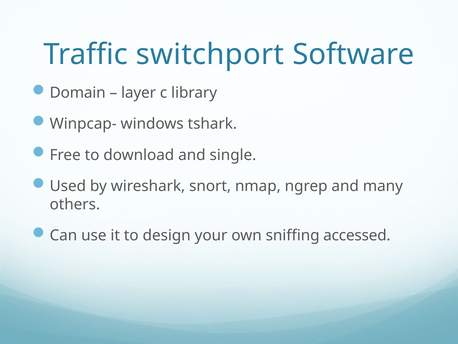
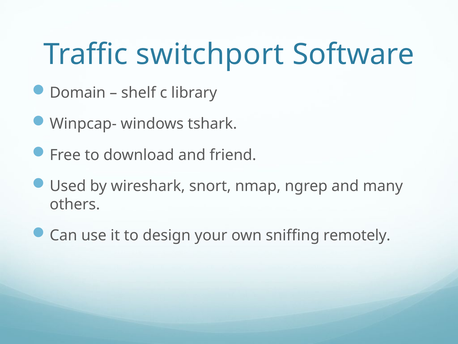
layer: layer -> shelf
single: single -> friend
accessed: accessed -> remotely
